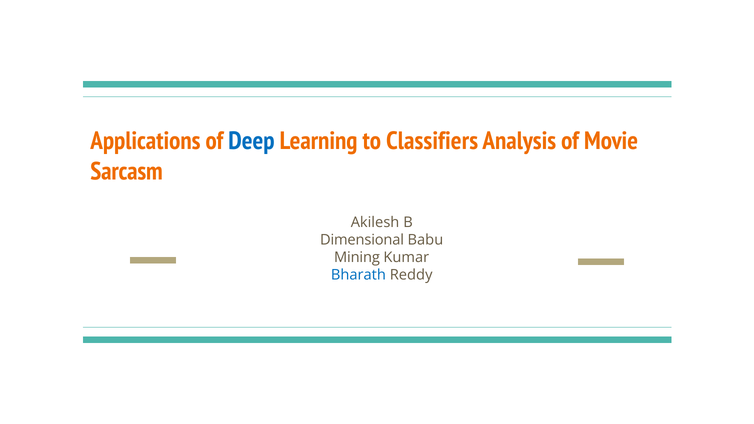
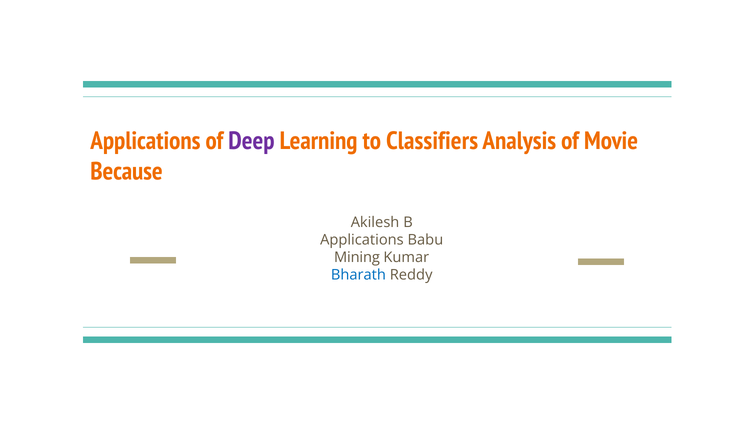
Deep colour: blue -> purple
Sarcasm: Sarcasm -> Because
Dimensional at (362, 240): Dimensional -> Applications
